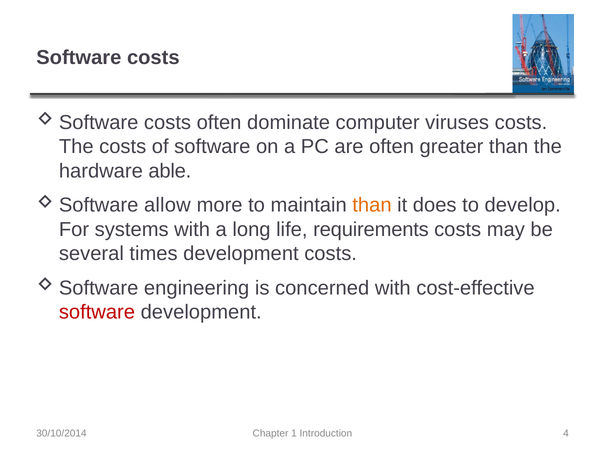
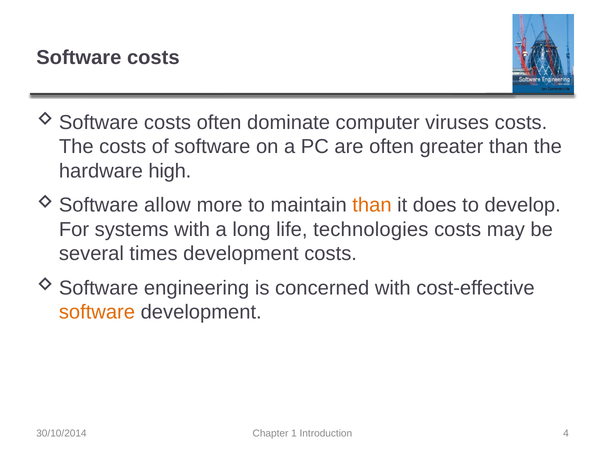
able: able -> high
requirements: requirements -> technologies
software at (97, 312) colour: red -> orange
